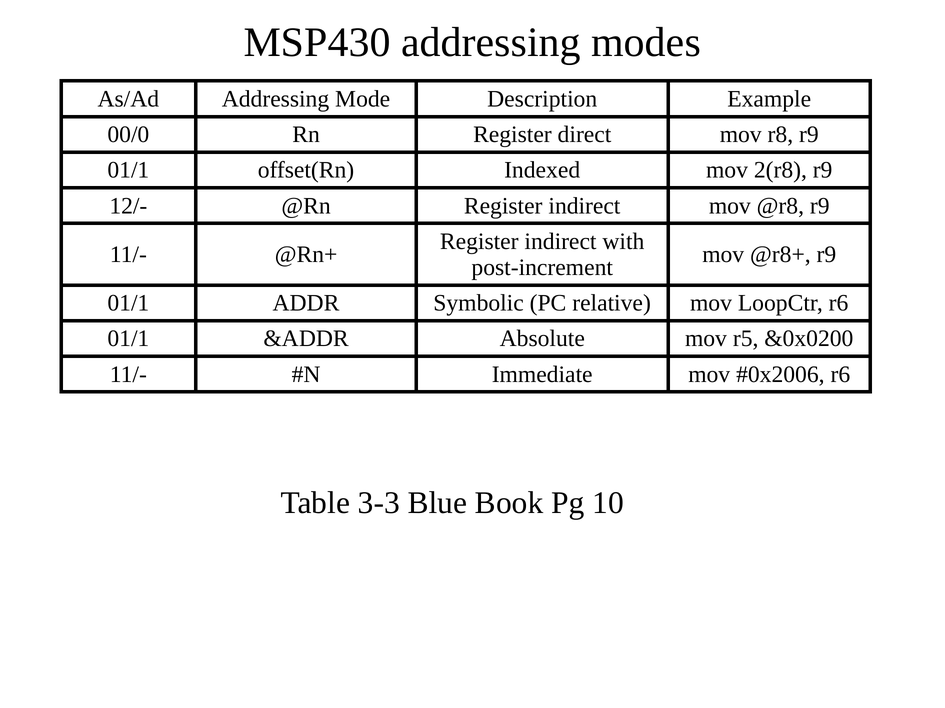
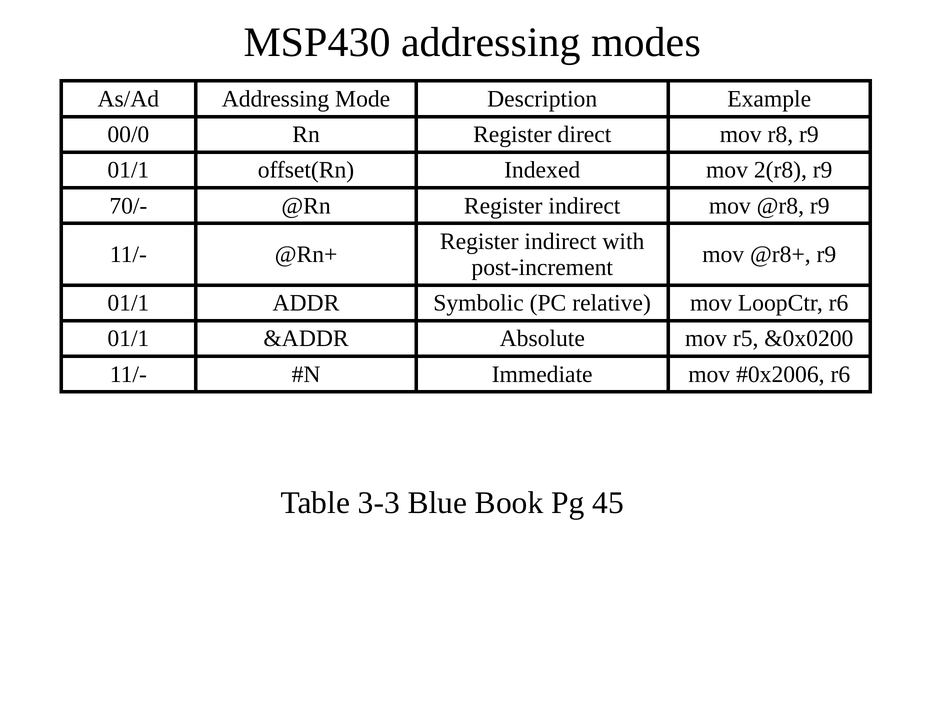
12/-: 12/- -> 70/-
10: 10 -> 45
